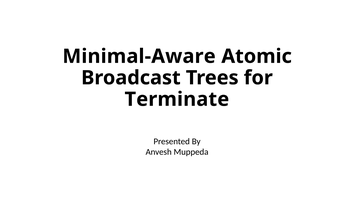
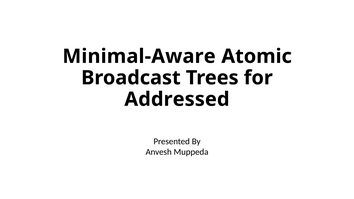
Terminate: Terminate -> Addressed
